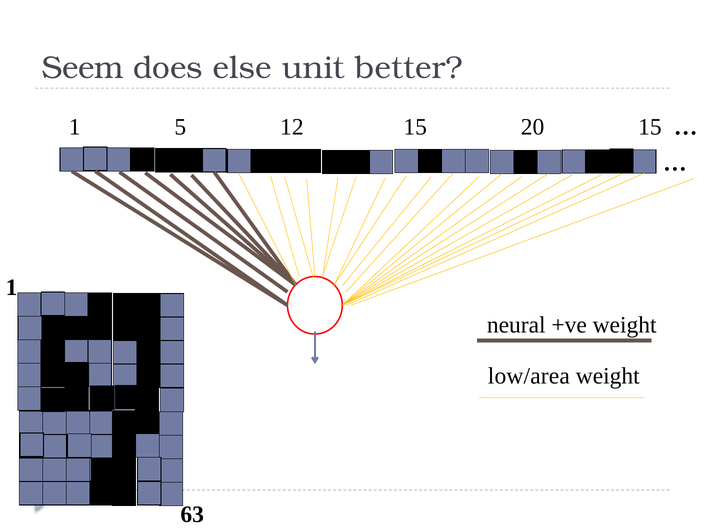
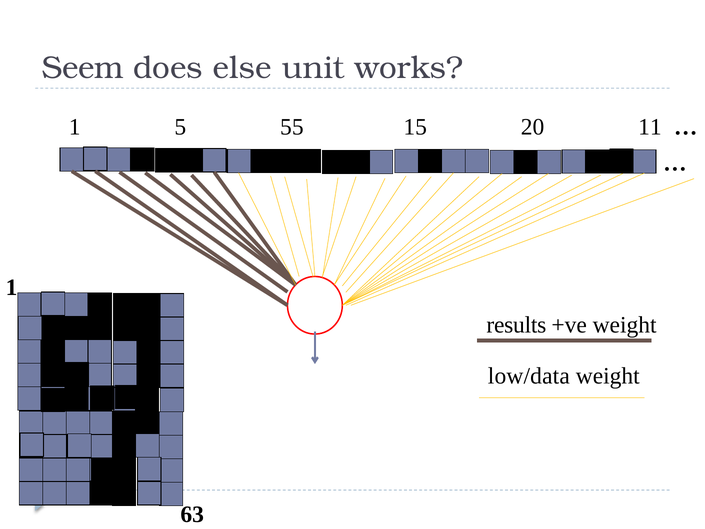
better: better -> works
12: 12 -> 55
20 15: 15 -> 11
neural: neural -> results
low/area: low/area -> low/data
